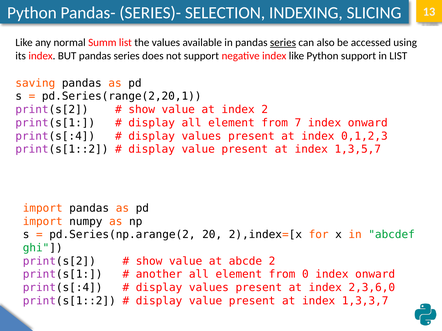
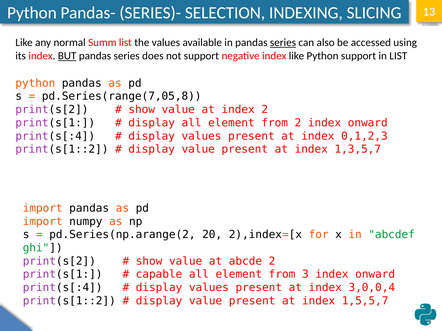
BUT underline: none -> present
saving at (35, 83): saving -> python
pd.Series(range(2,20,1: pd.Series(range(2,20,1 -> pd.Series(range(7,05,8
from 7: 7 -> 2
another: another -> capable
0: 0 -> 3
2,3,6,0: 2,3,6,0 -> 3,0,0,4
1,3,3,7: 1,3,3,7 -> 1,5,5,7
